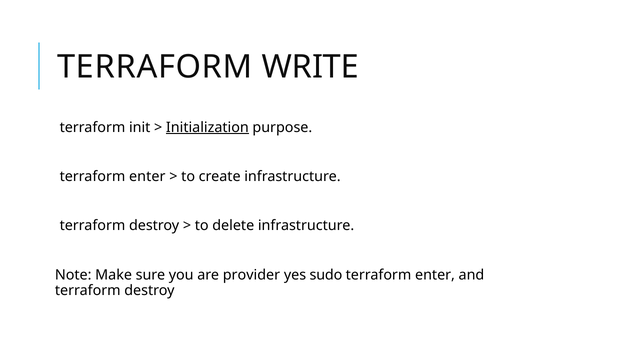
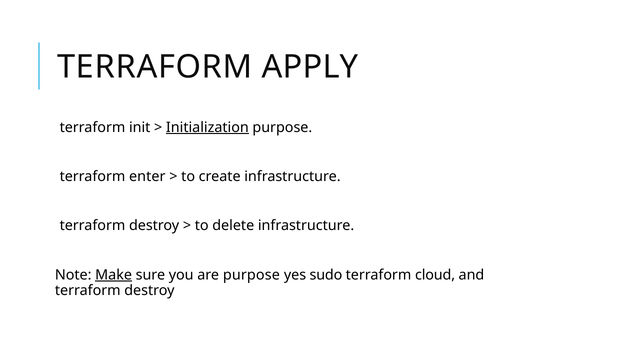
WRITE: WRITE -> APPLY
Make underline: none -> present
are provider: provider -> purpose
enter at (435, 275): enter -> cloud
